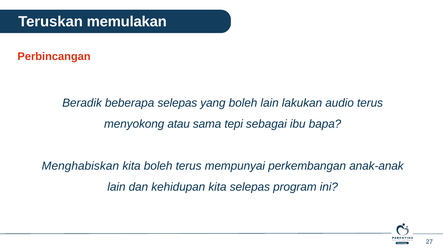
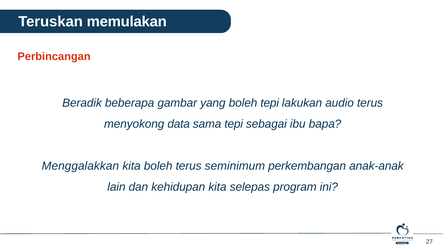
beberapa selepas: selepas -> gambar
boleh lain: lain -> tepi
atau: atau -> data
Menghabiskan: Menghabiskan -> Menggalakkan
mempunyai: mempunyai -> seminimum
